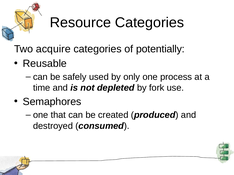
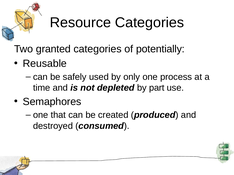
acquire: acquire -> granted
fork: fork -> part
